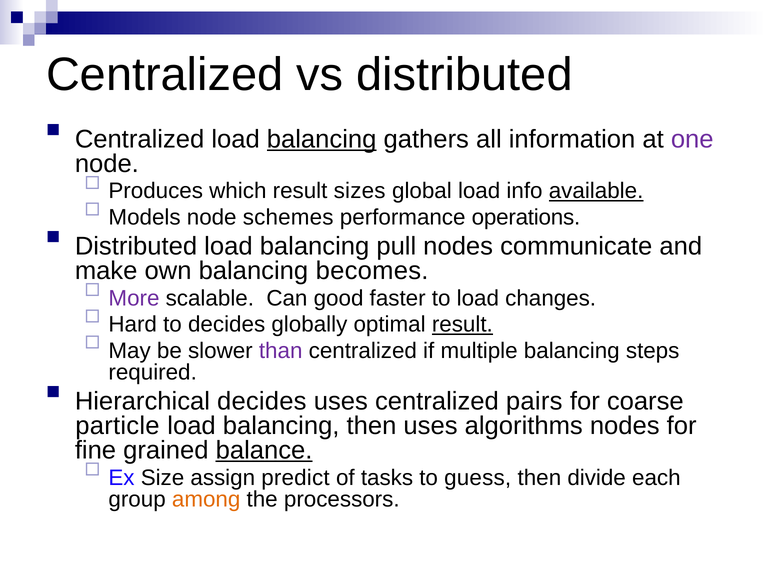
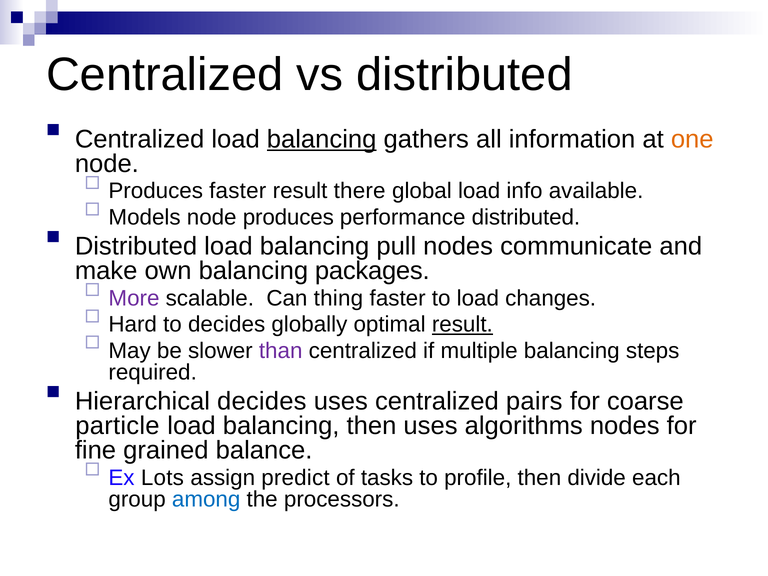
one colour: purple -> orange
Produces which: which -> faster
sizes: sizes -> there
available underline: present -> none
node schemes: schemes -> produces
performance operations: operations -> distributed
becomes: becomes -> packages
good: good -> thing
balance underline: present -> none
Size: Size -> Lots
guess: guess -> profile
among colour: orange -> blue
